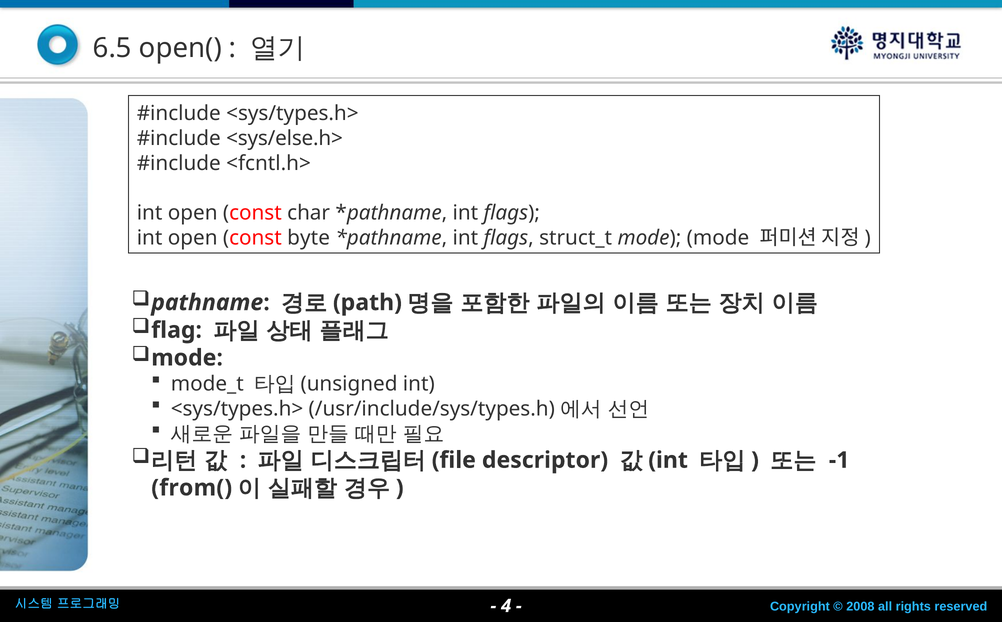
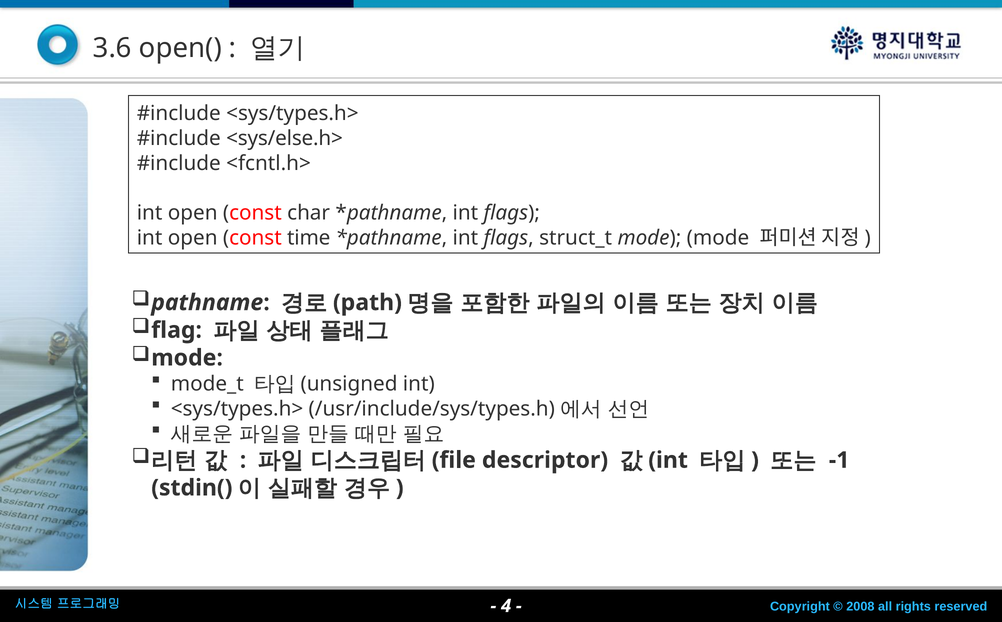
6.5: 6.5 -> 3.6
byte: byte -> time
from(: from( -> stdin(
